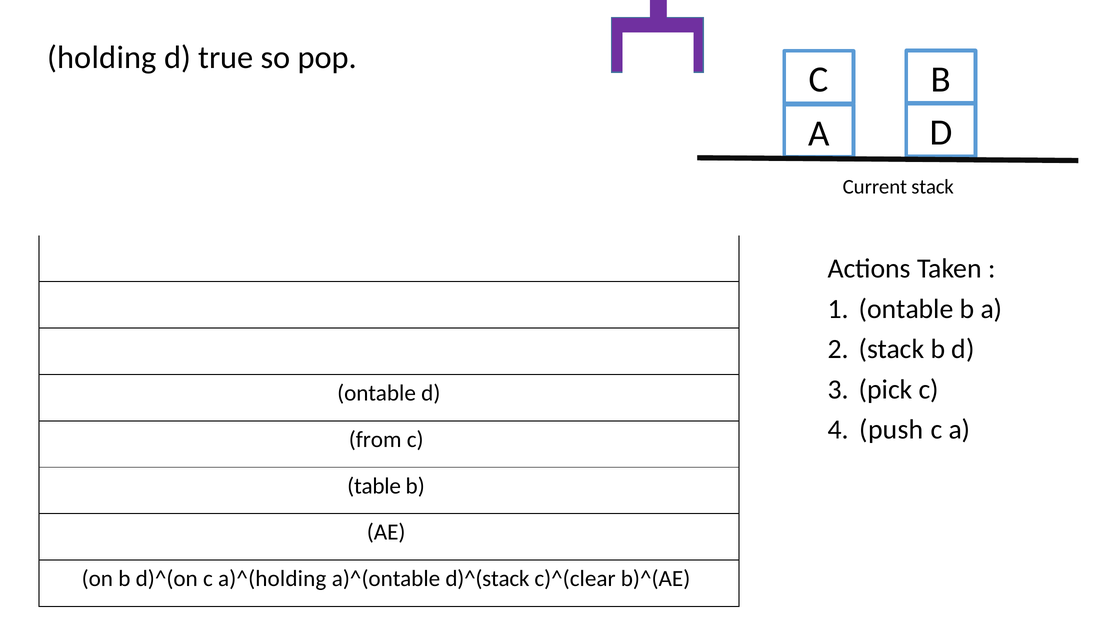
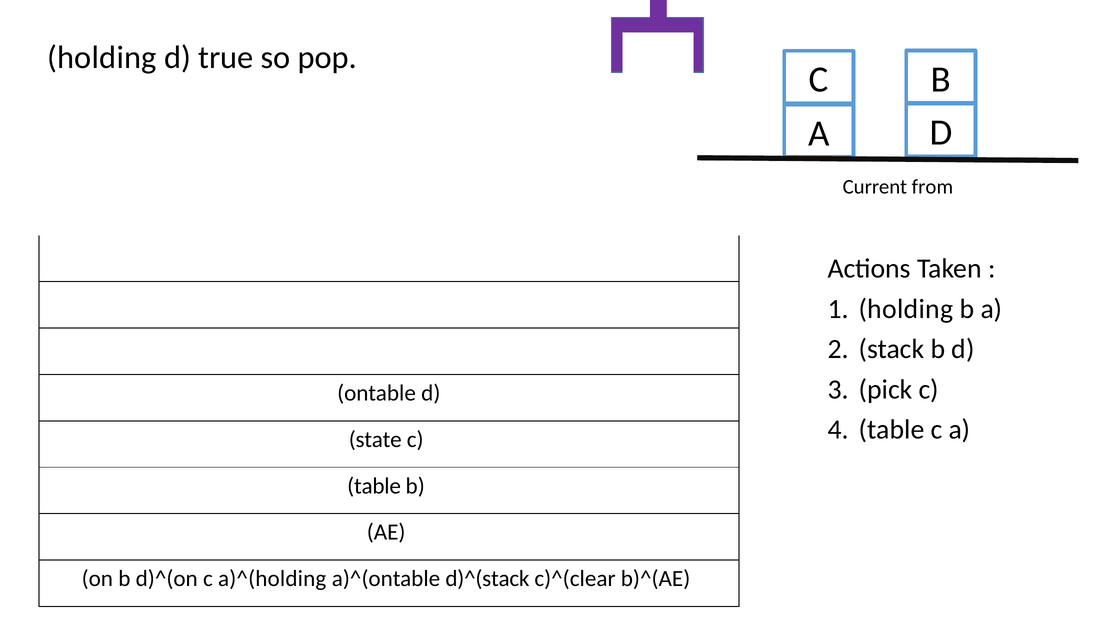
Current stack: stack -> from
ontable at (906, 309): ontable -> holding
push at (891, 430): push -> table
from: from -> state
